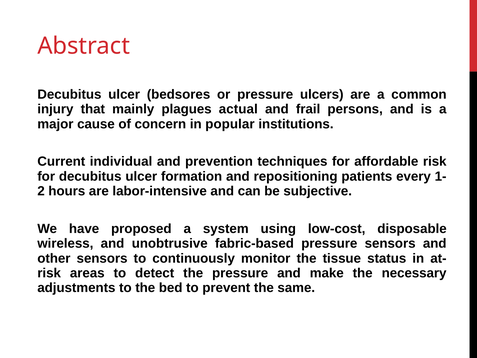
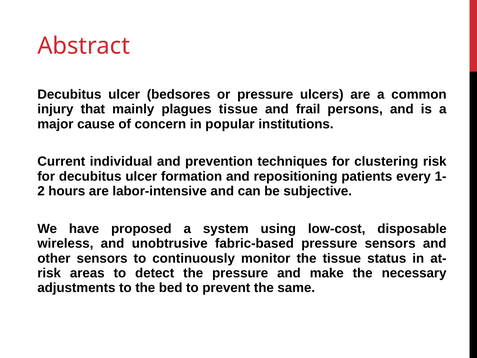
plagues actual: actual -> tissue
affordable: affordable -> clustering
